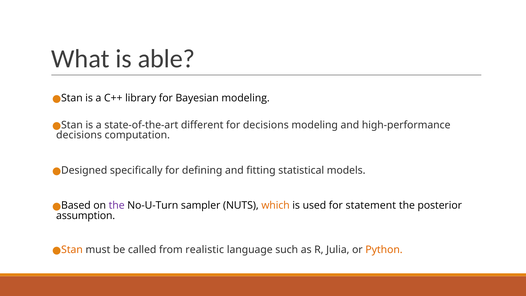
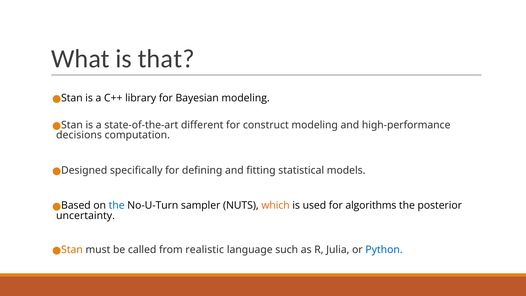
able: able -> that
for decisions: decisions -> construct
the at (117, 205) colour: purple -> blue
statement: statement -> algorithms
assumption: assumption -> uncertainty
Python colour: orange -> blue
